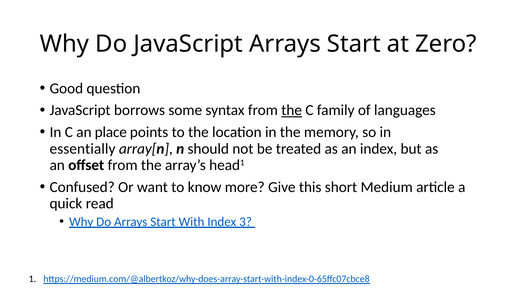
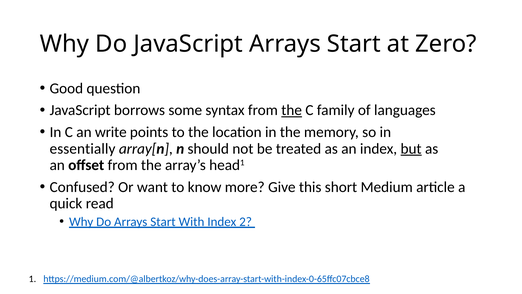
place: place -> write
but underline: none -> present
3: 3 -> 2
